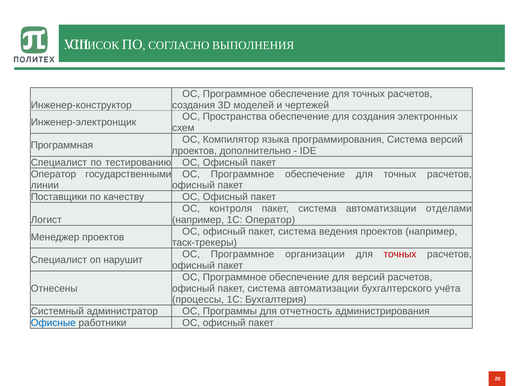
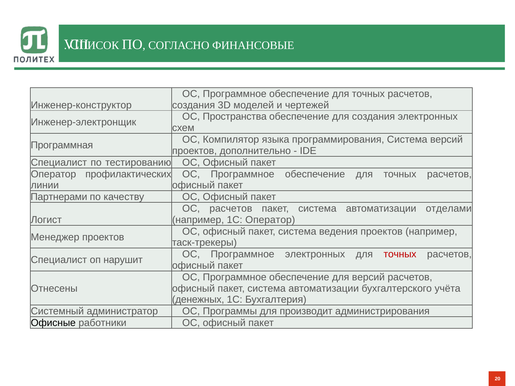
ВЫПОЛНЕНИЯ: ВЫПОЛНЕНИЯ -> ФИНАНСОВЫЕ
государственными: государственными -> профилактических
Поставщики: Поставщики -> Партнерами
ОС контроля: контроля -> расчетов
Программное организации: организации -> электронных
процессы: процессы -> денежных
отчетность: отчетность -> производит
Офисные colour: blue -> black
